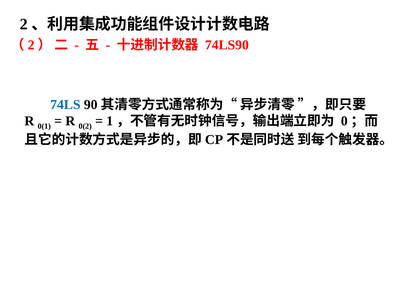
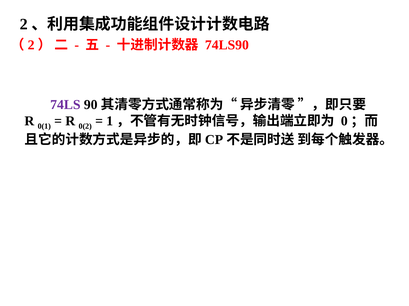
74LS colour: blue -> purple
